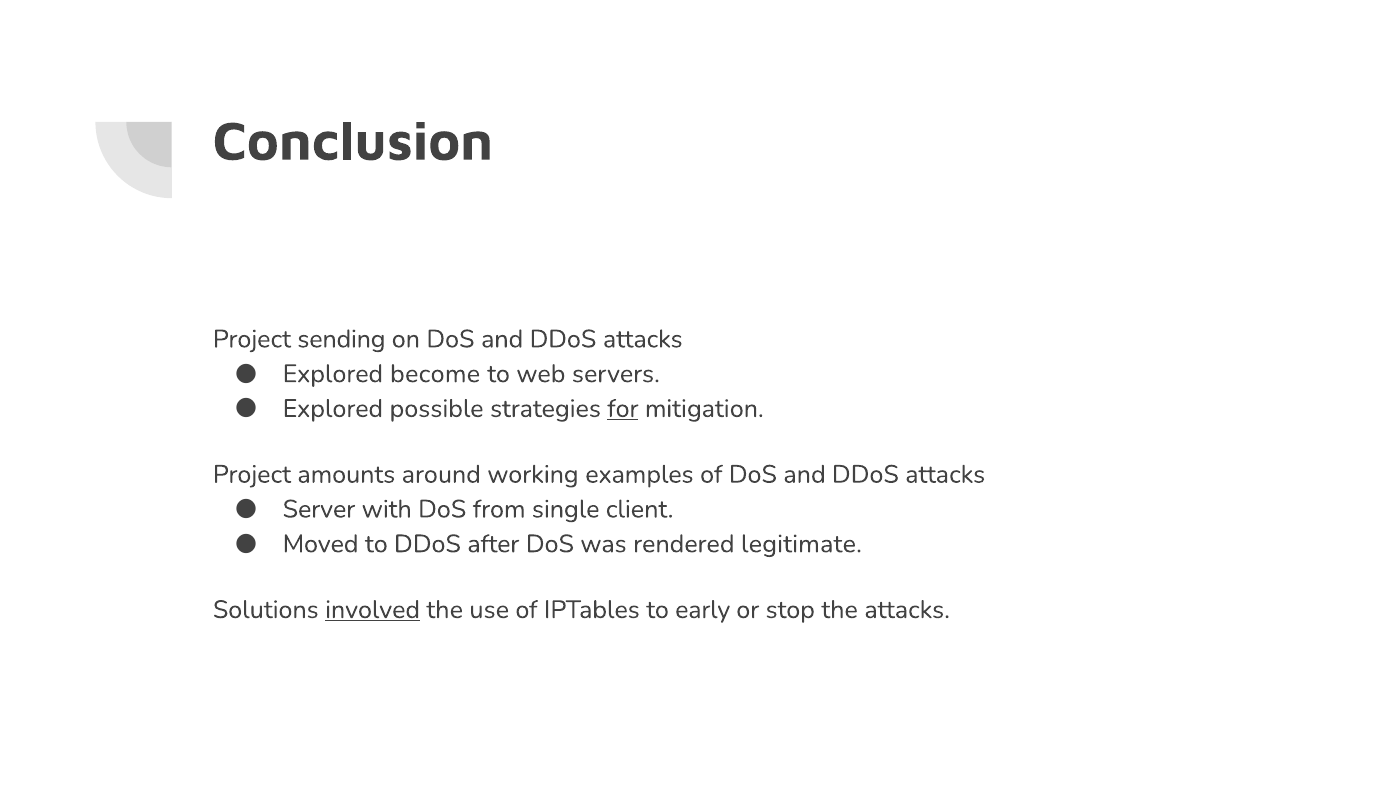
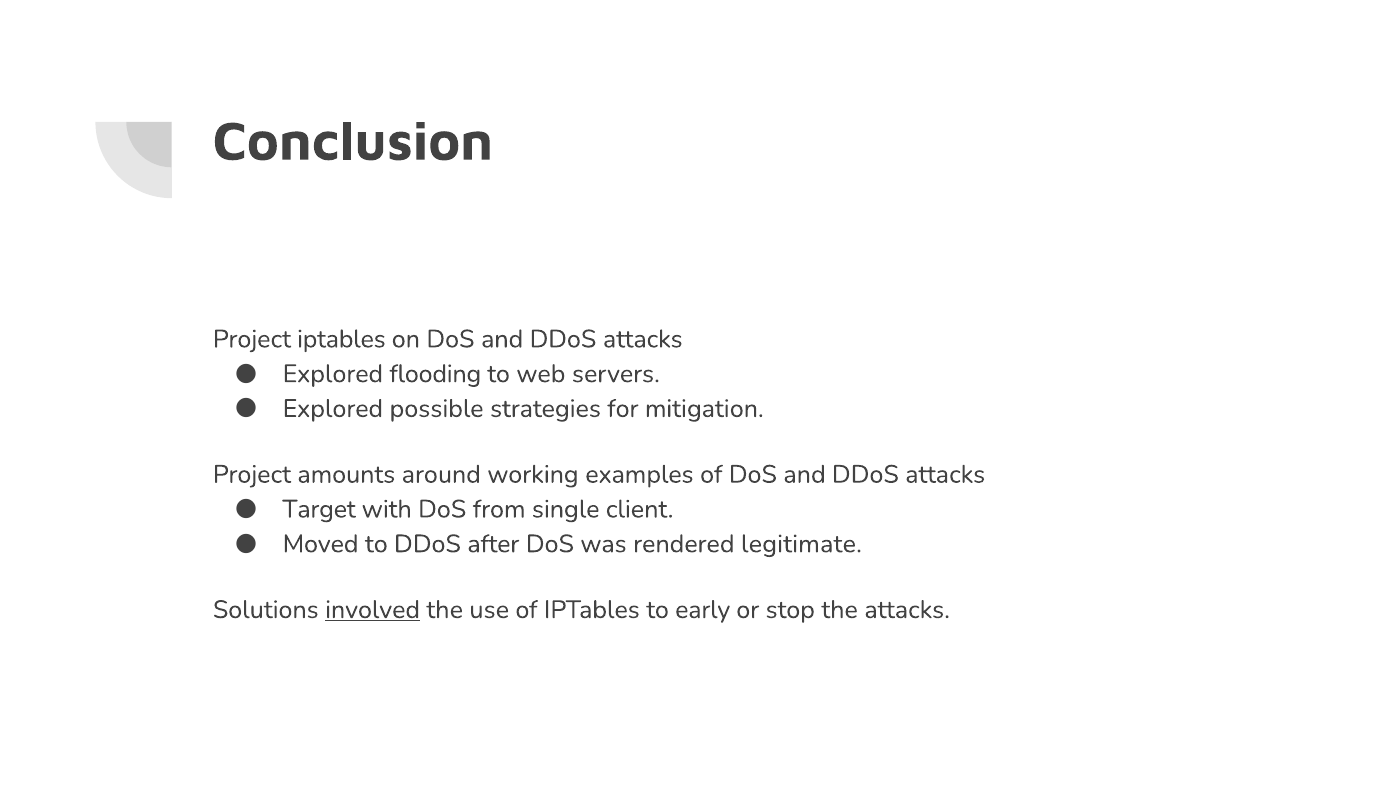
Project sending: sending -> iptables
become: become -> flooding
for underline: present -> none
Server: Server -> Target
